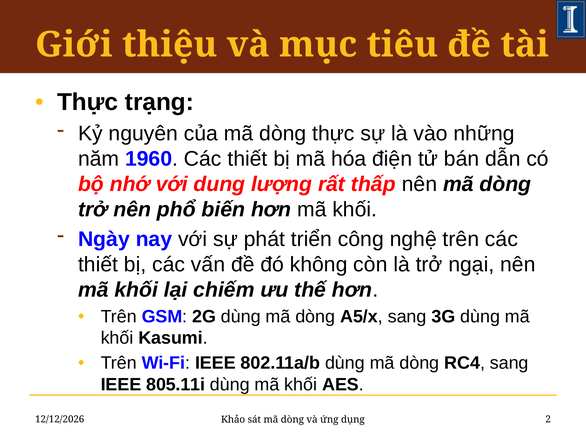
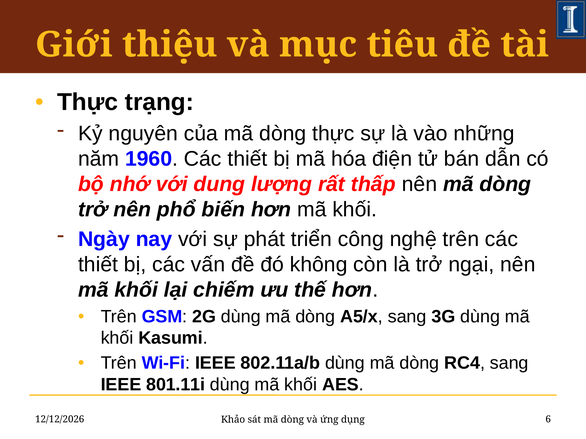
805.11i: 805.11i -> 801.11i
2: 2 -> 6
